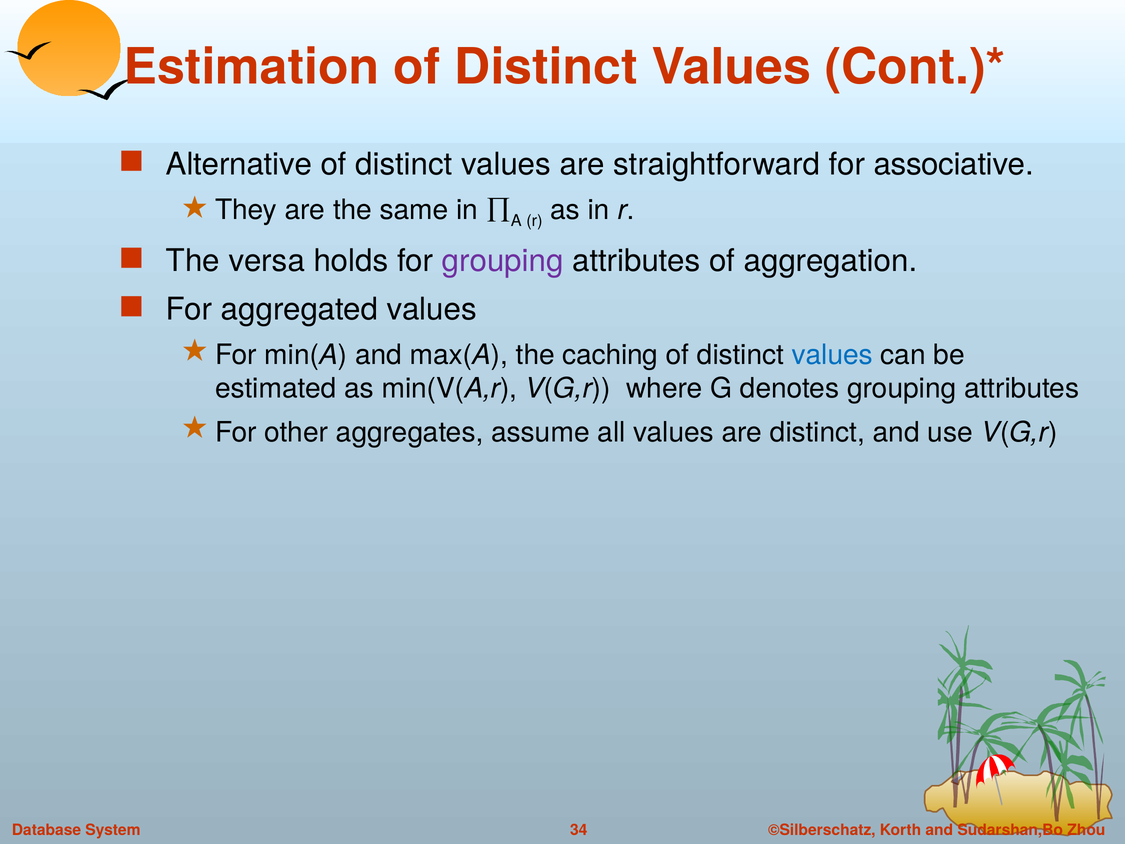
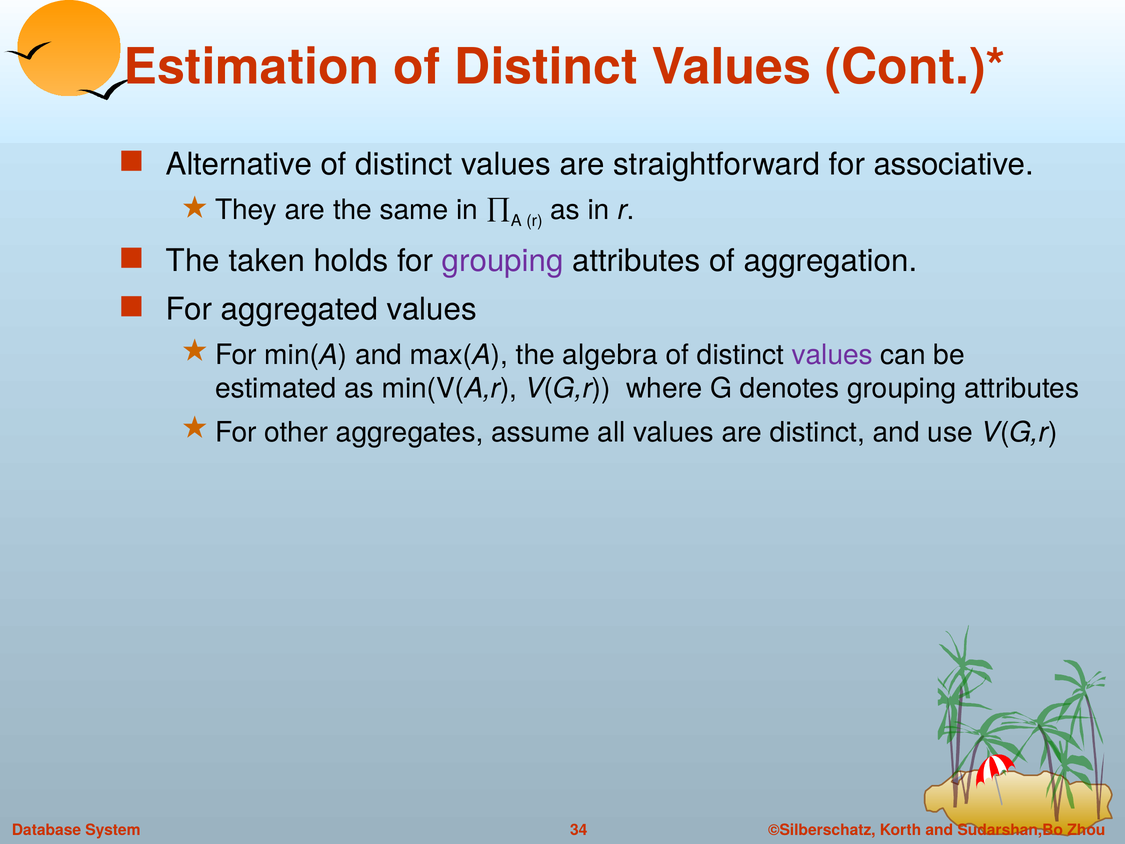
versa: versa -> taken
caching: caching -> algebra
values at (832, 355) colour: blue -> purple
